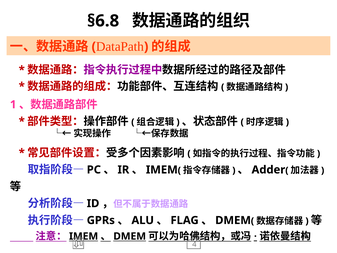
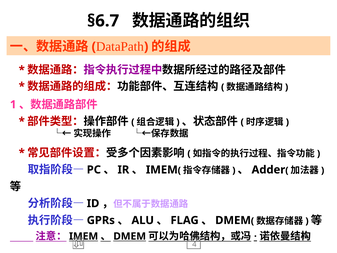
§6.8: §6.8 -> §6.7
